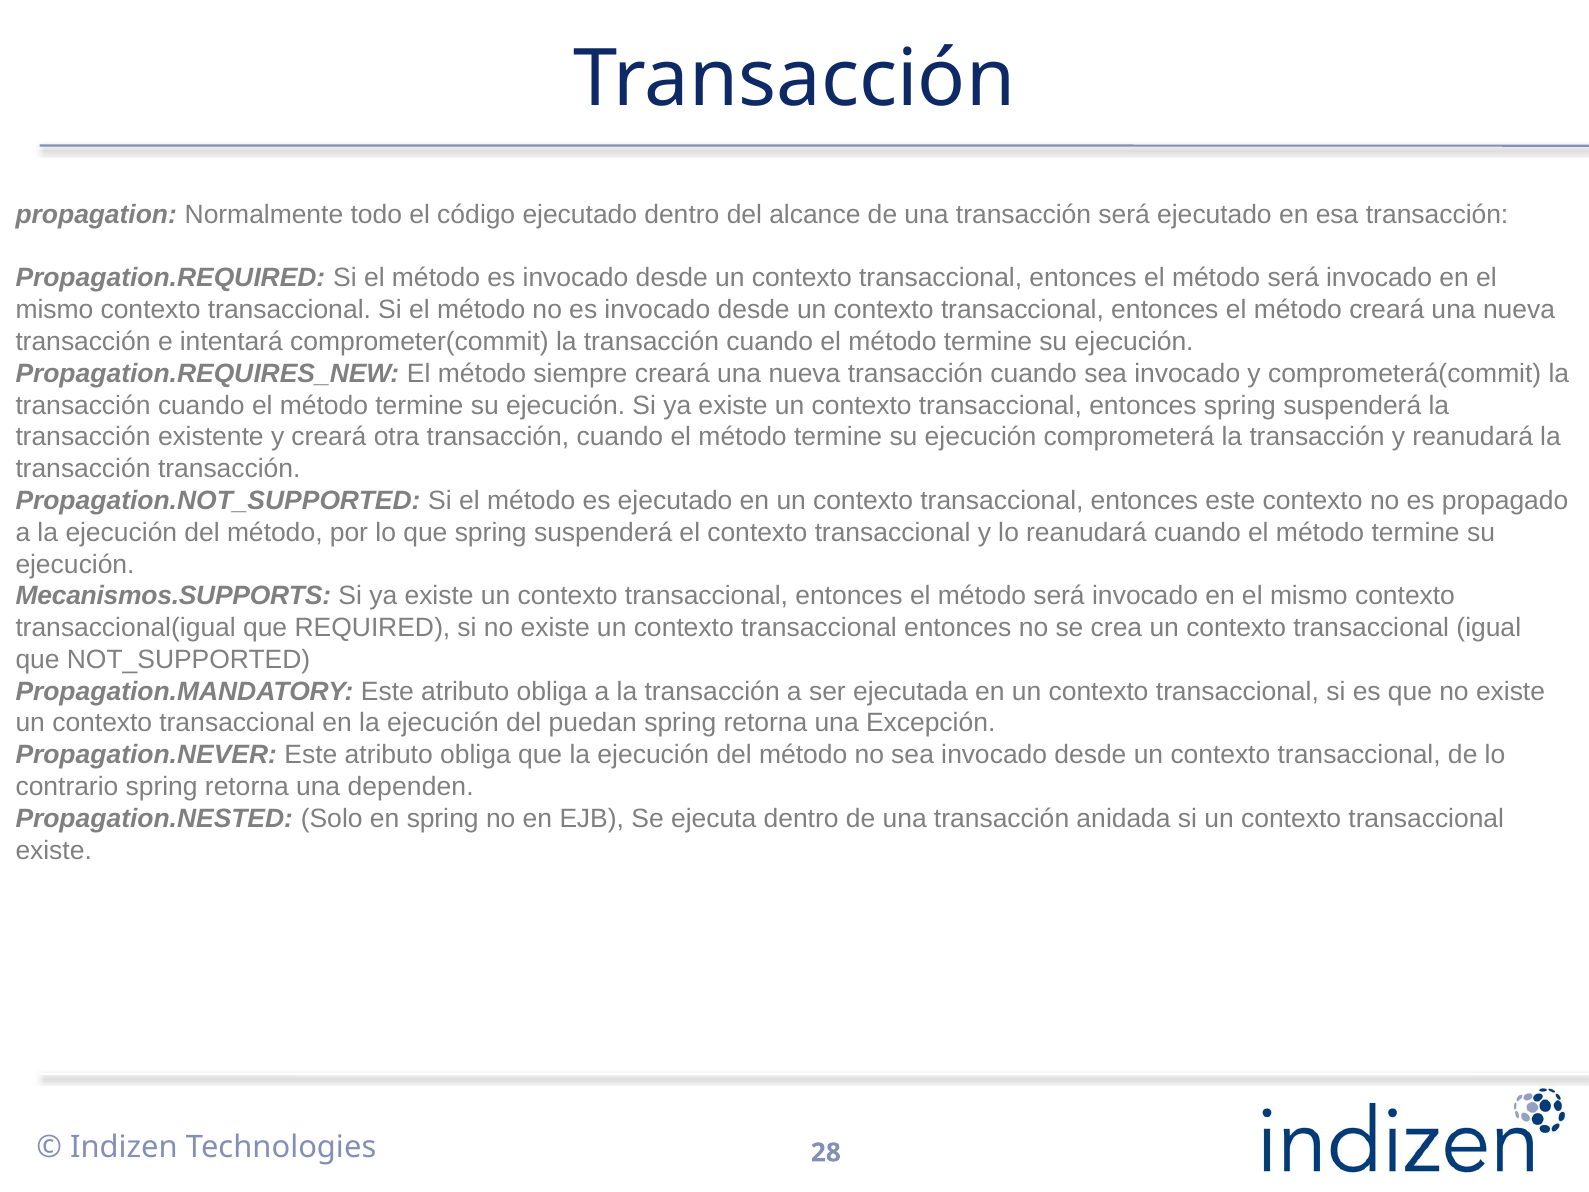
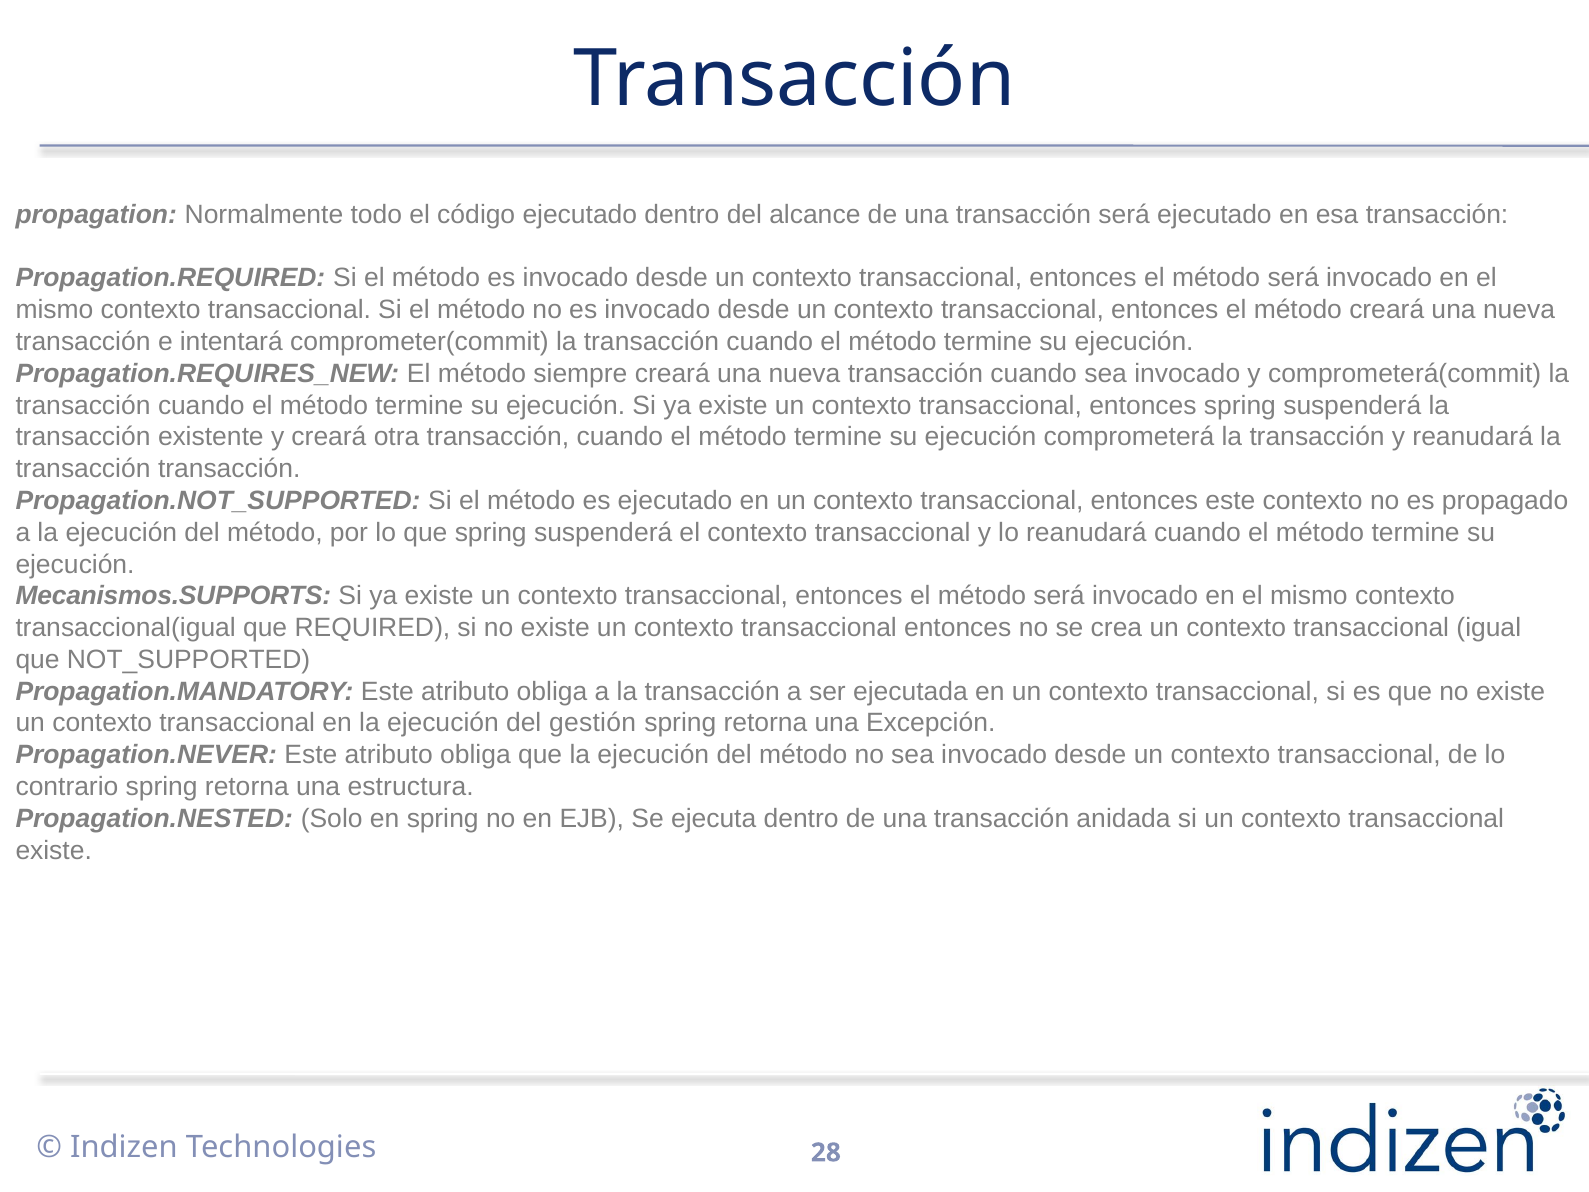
puedan: puedan -> gestión
dependen: dependen -> estructura
